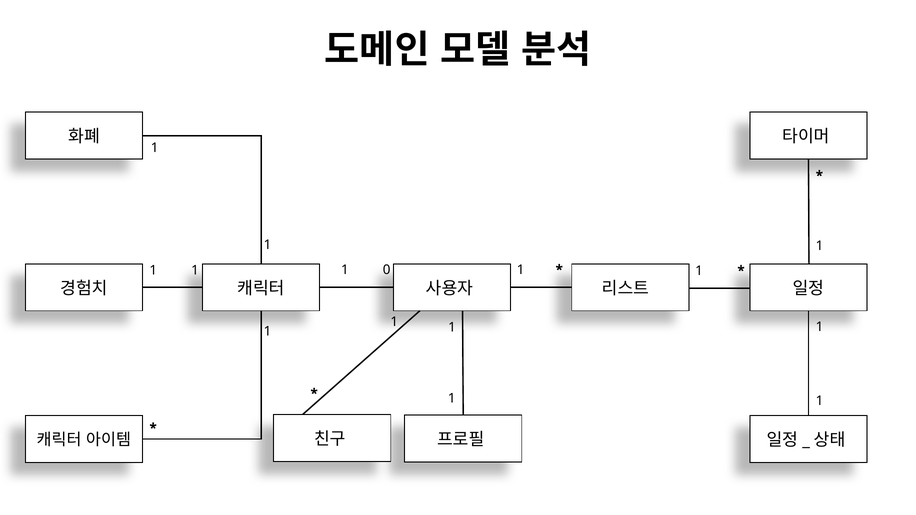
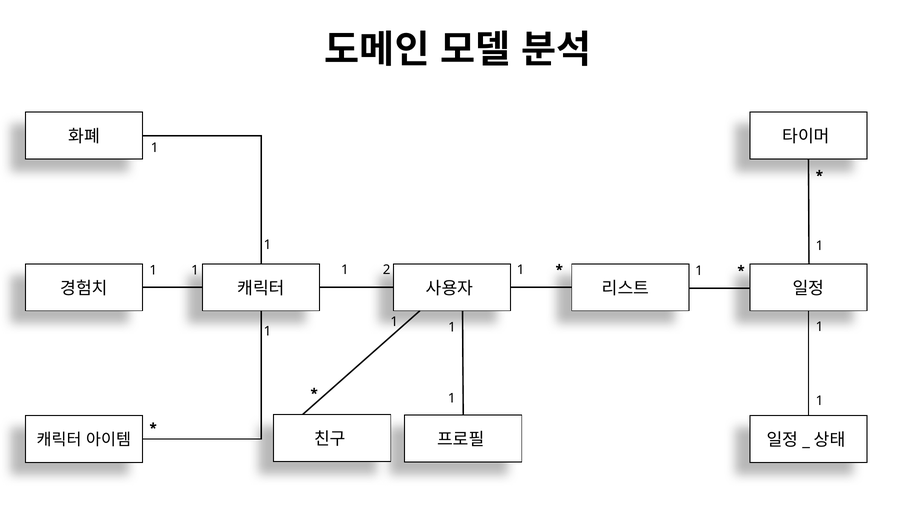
0: 0 -> 2
